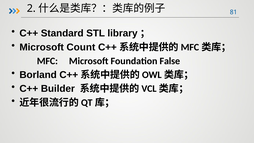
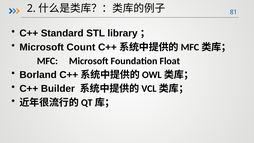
False: False -> Float
